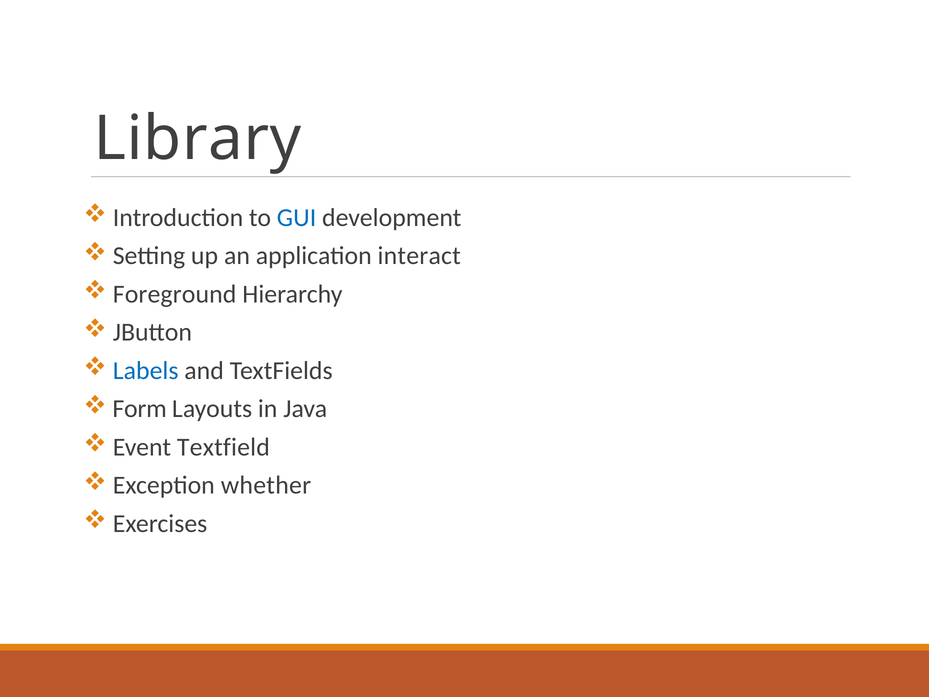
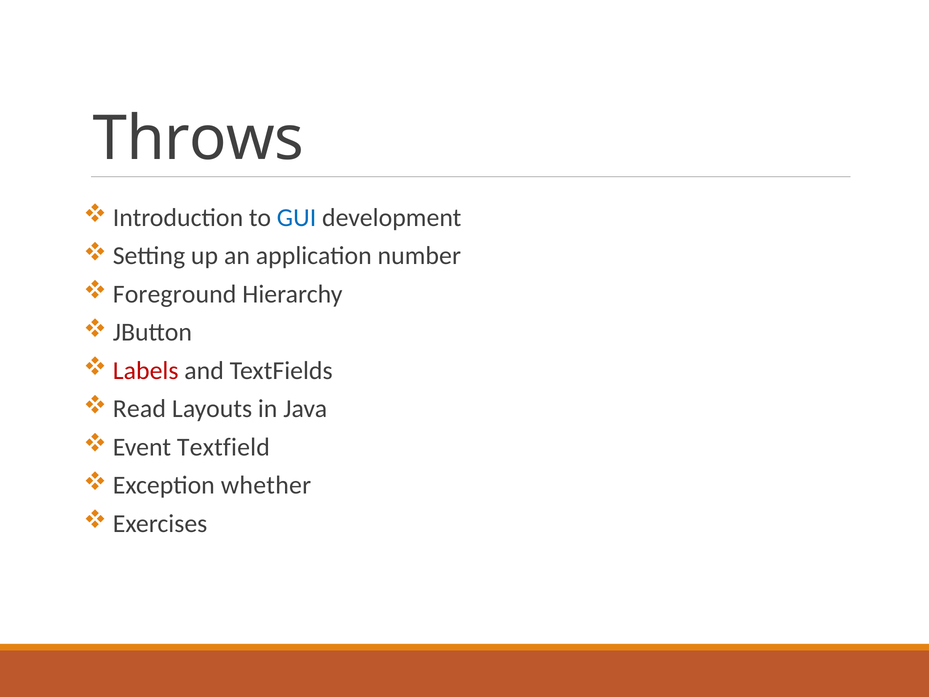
Library: Library -> Throws
interact: interact -> number
Labels colour: blue -> red
Form: Form -> Read
